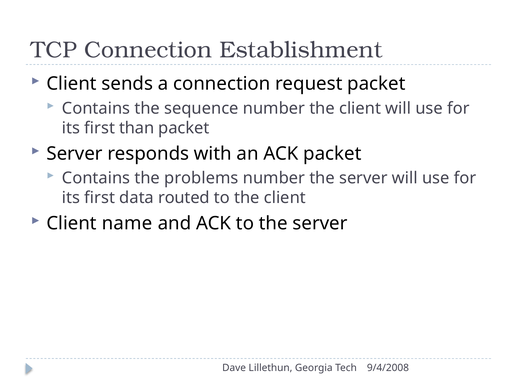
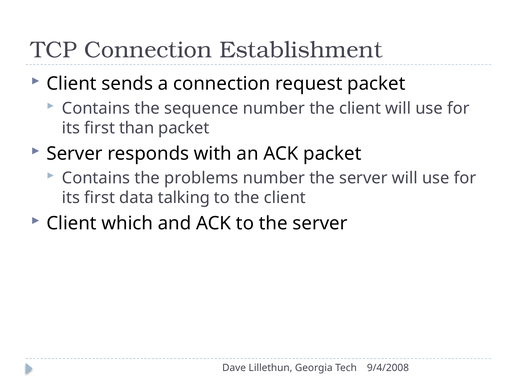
routed: routed -> talking
name: name -> which
